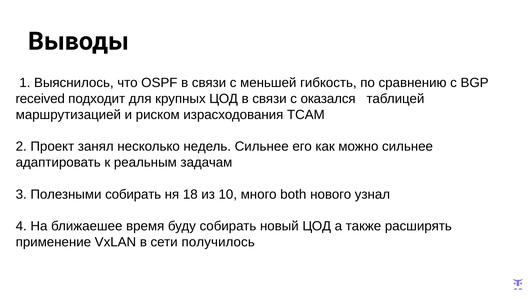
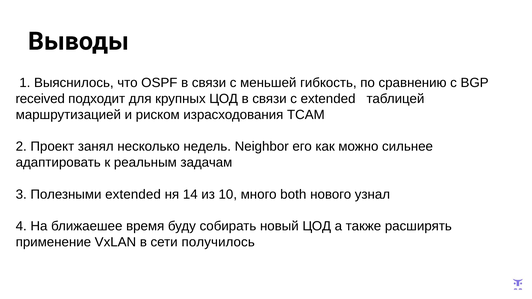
с оказался: оказался -> extended
недель Сильнее: Сильнее -> Neighbor
Полезными собирать: собирать -> extended
18: 18 -> 14
